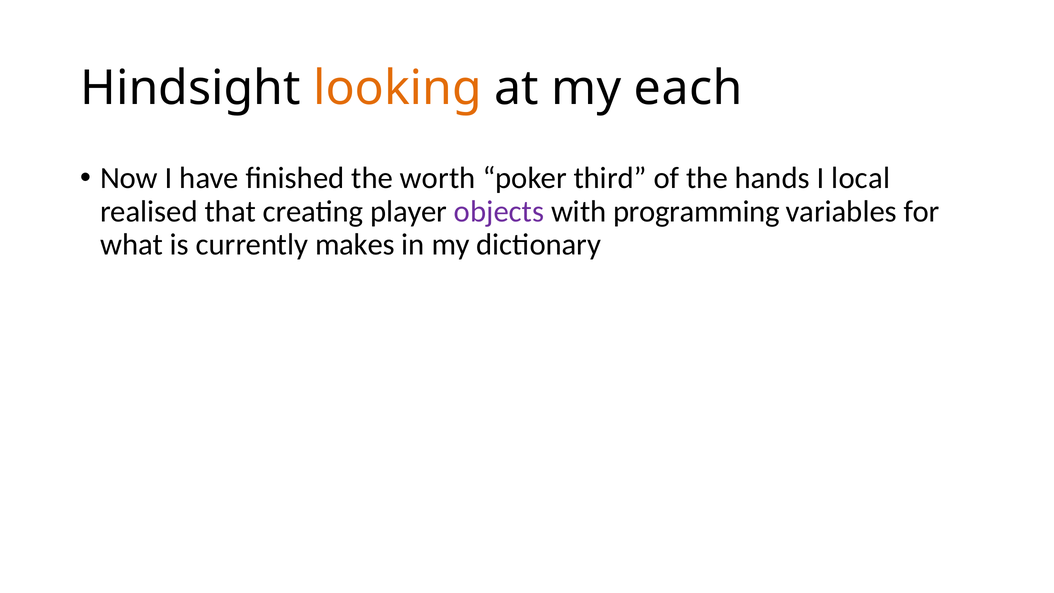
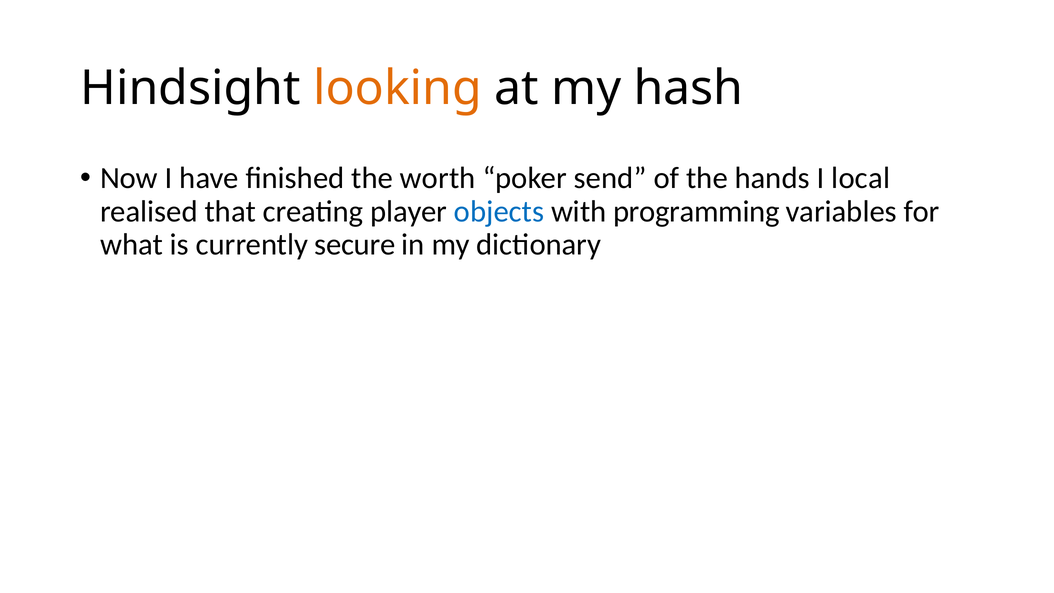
each: each -> hash
third: third -> send
objects colour: purple -> blue
makes: makes -> secure
